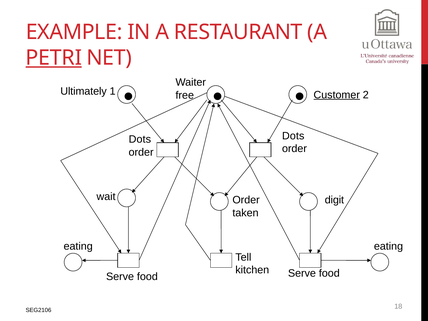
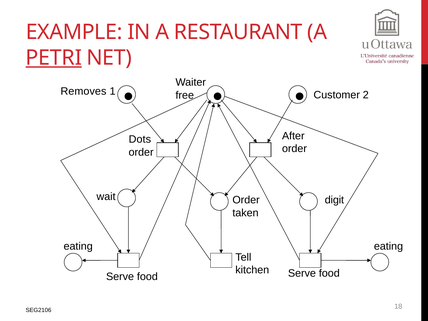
Ultimately: Ultimately -> Removes
Customer underline: present -> none
Dots at (293, 136): Dots -> After
